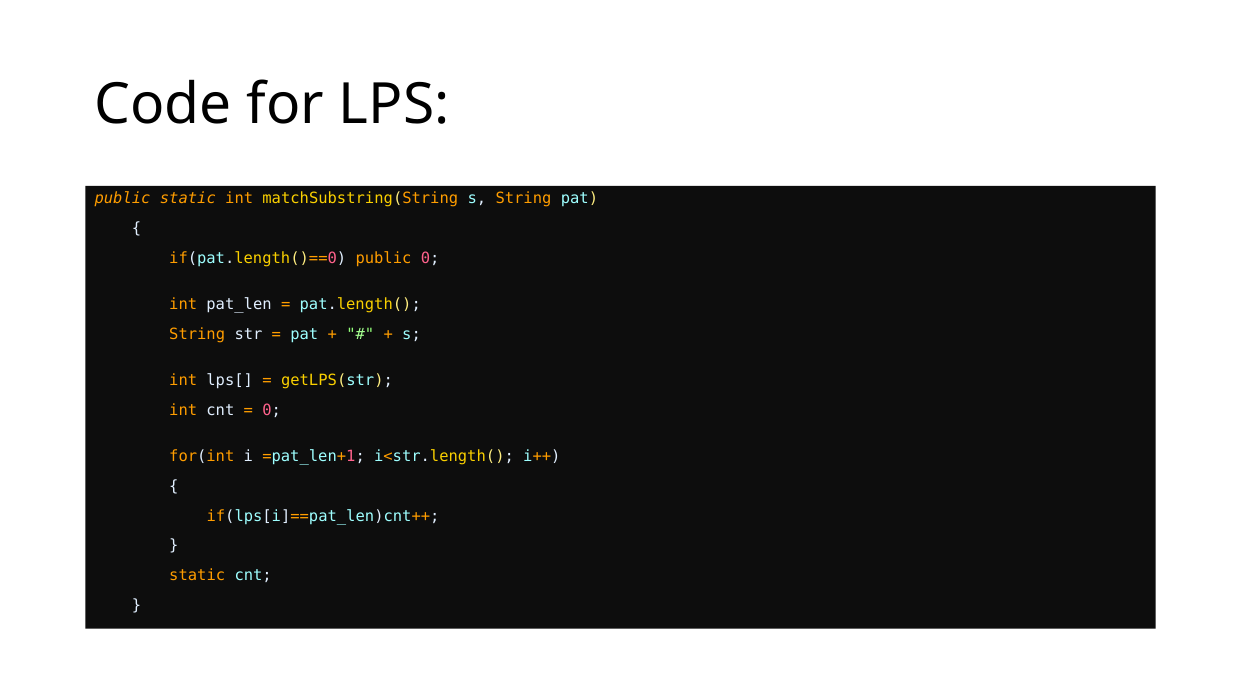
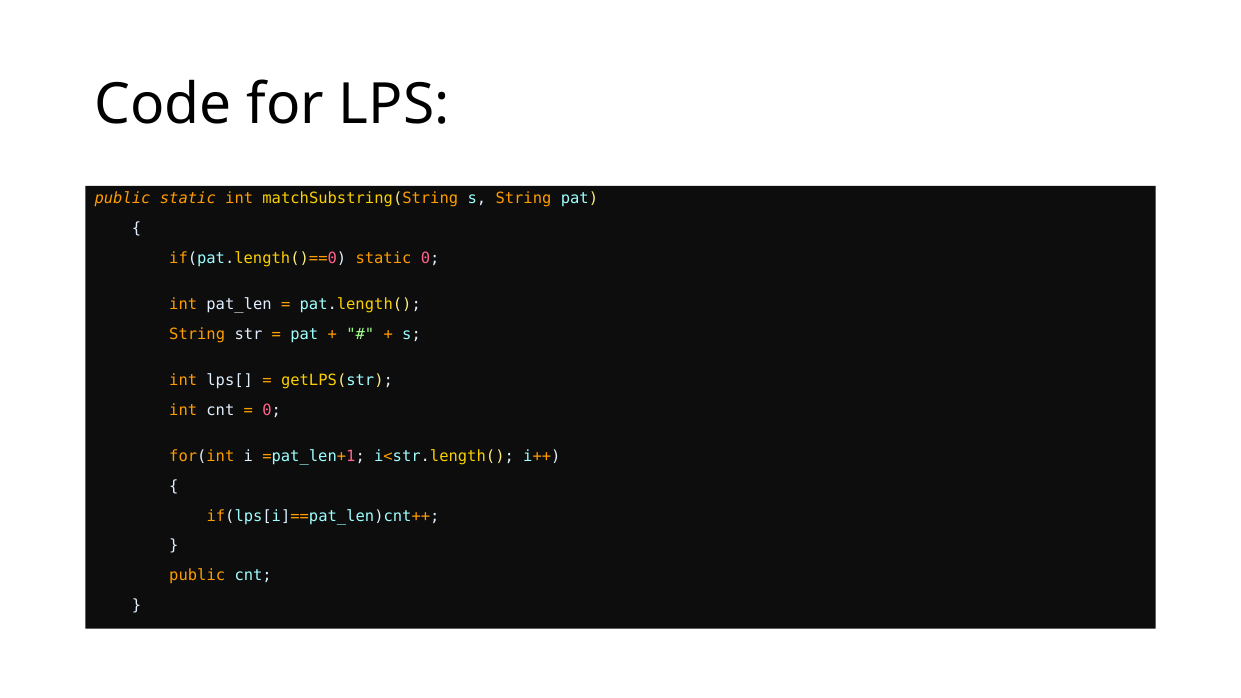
if(pat.length()==0 public: public -> static
static at (197, 575): static -> public
